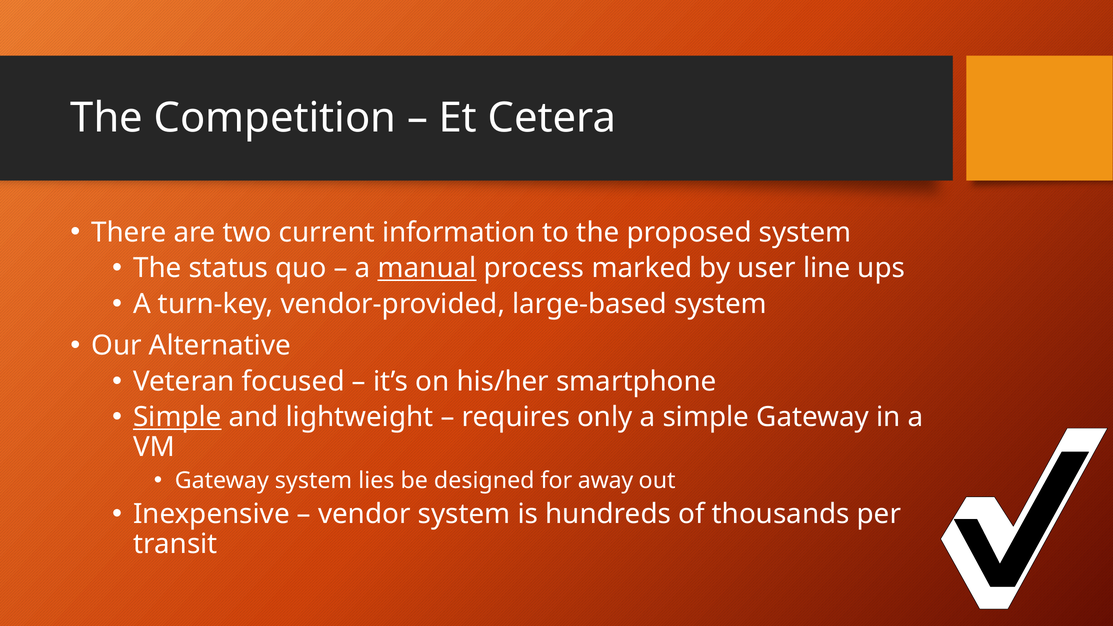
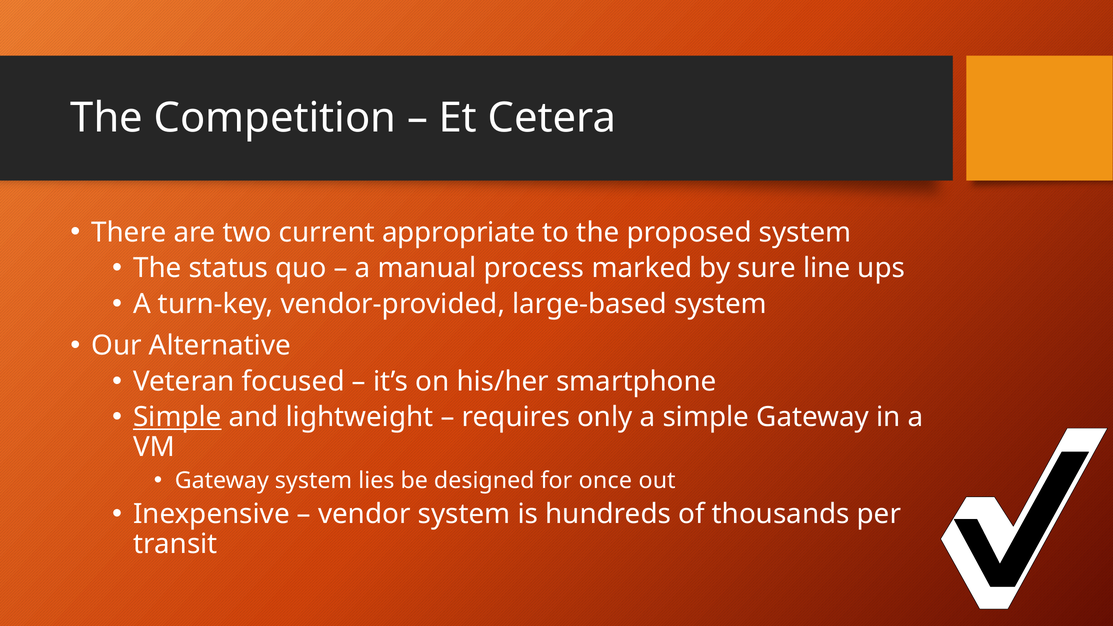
information: information -> appropriate
manual underline: present -> none
user: user -> sure
away: away -> once
